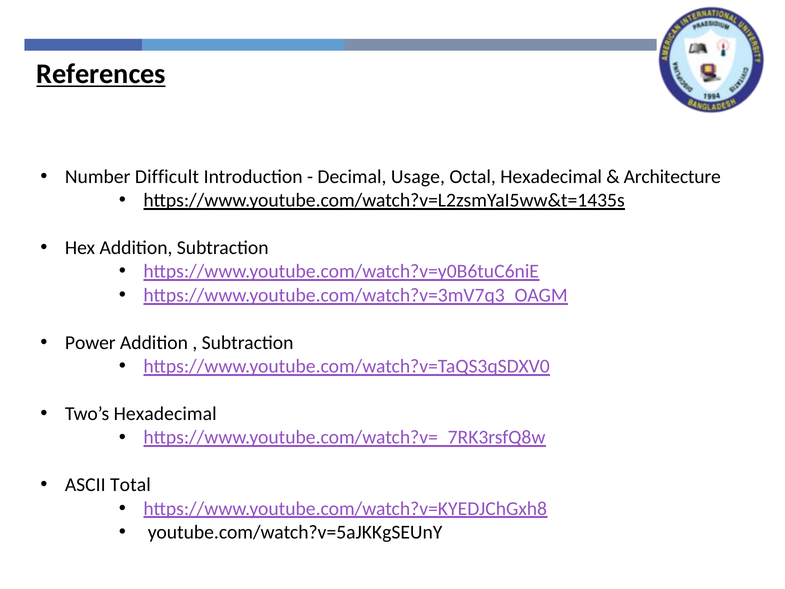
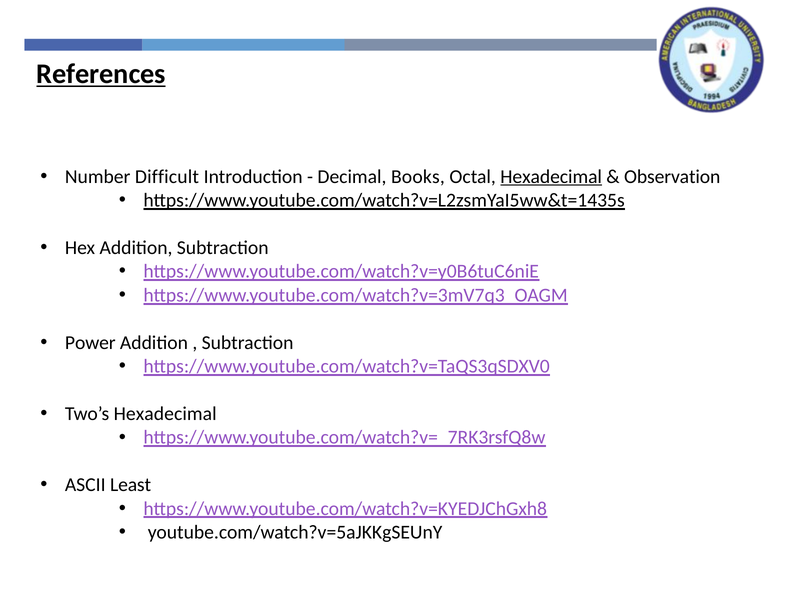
Usage: Usage -> Books
Hexadecimal at (551, 177) underline: none -> present
Architecture: Architecture -> Observation
Total: Total -> Least
